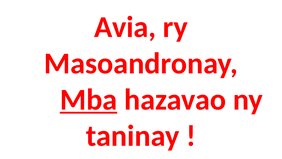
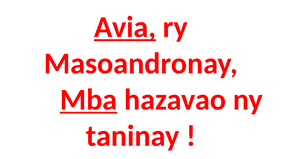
Avia underline: none -> present
